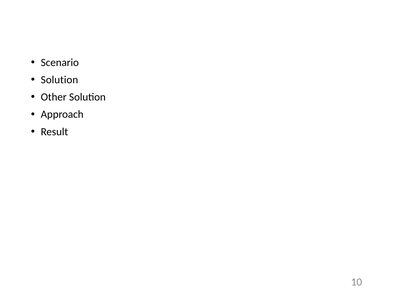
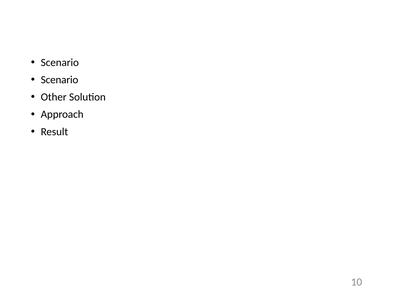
Solution at (59, 80): Solution -> Scenario
